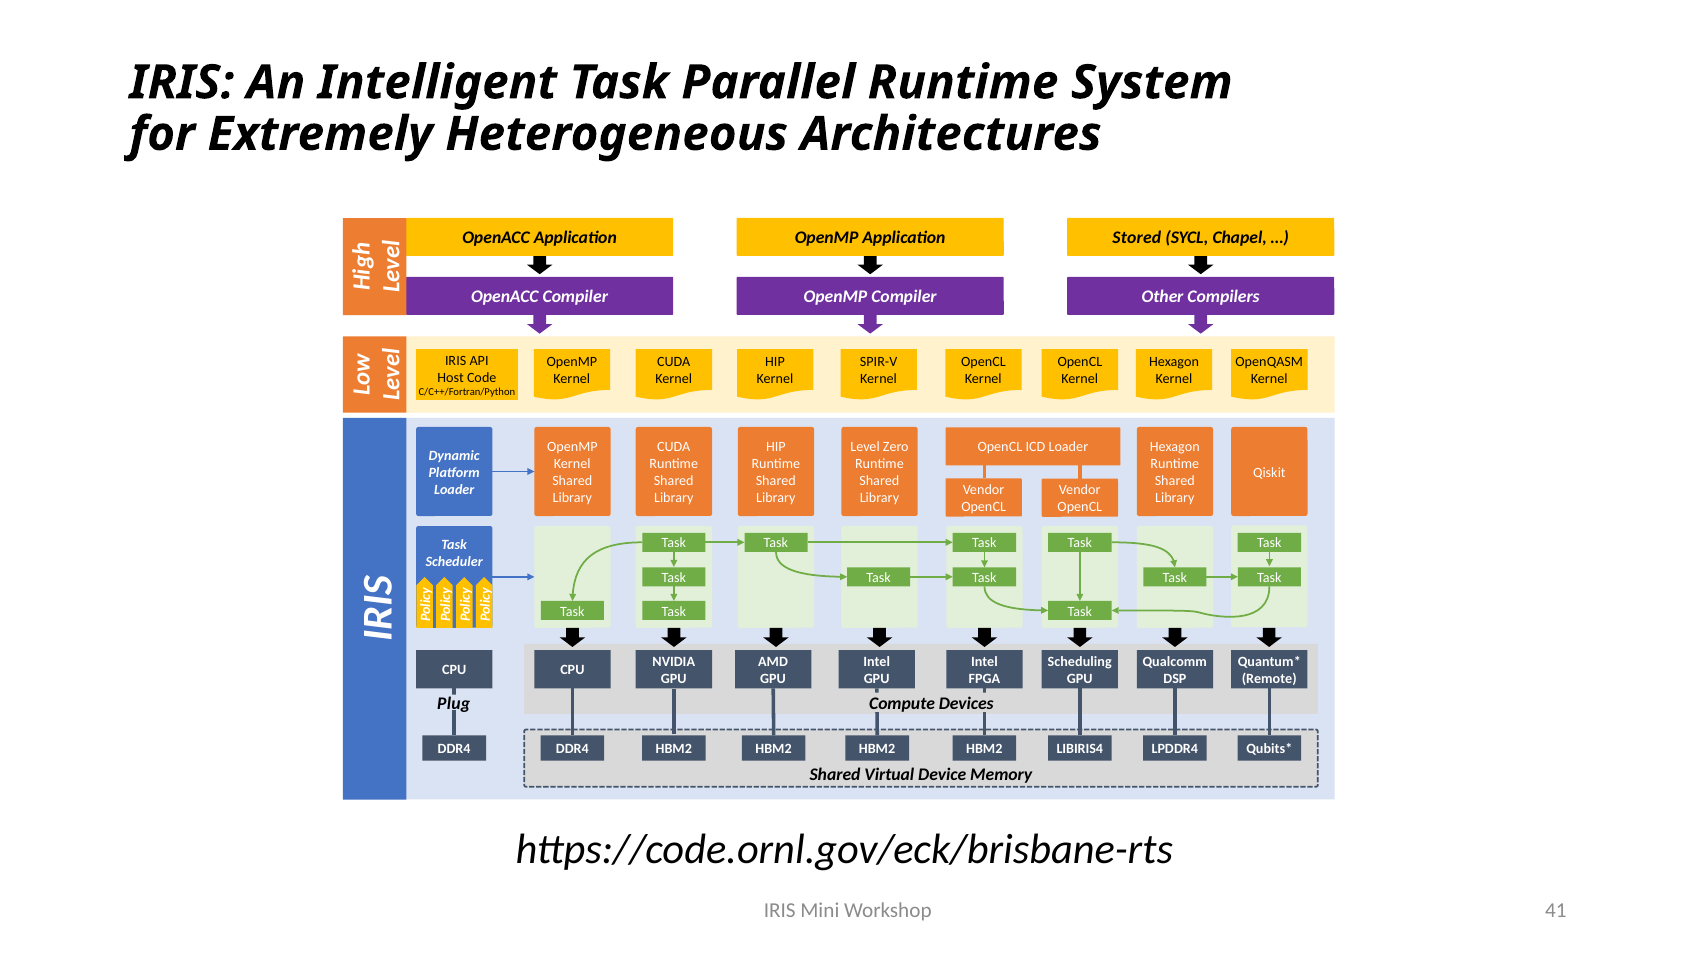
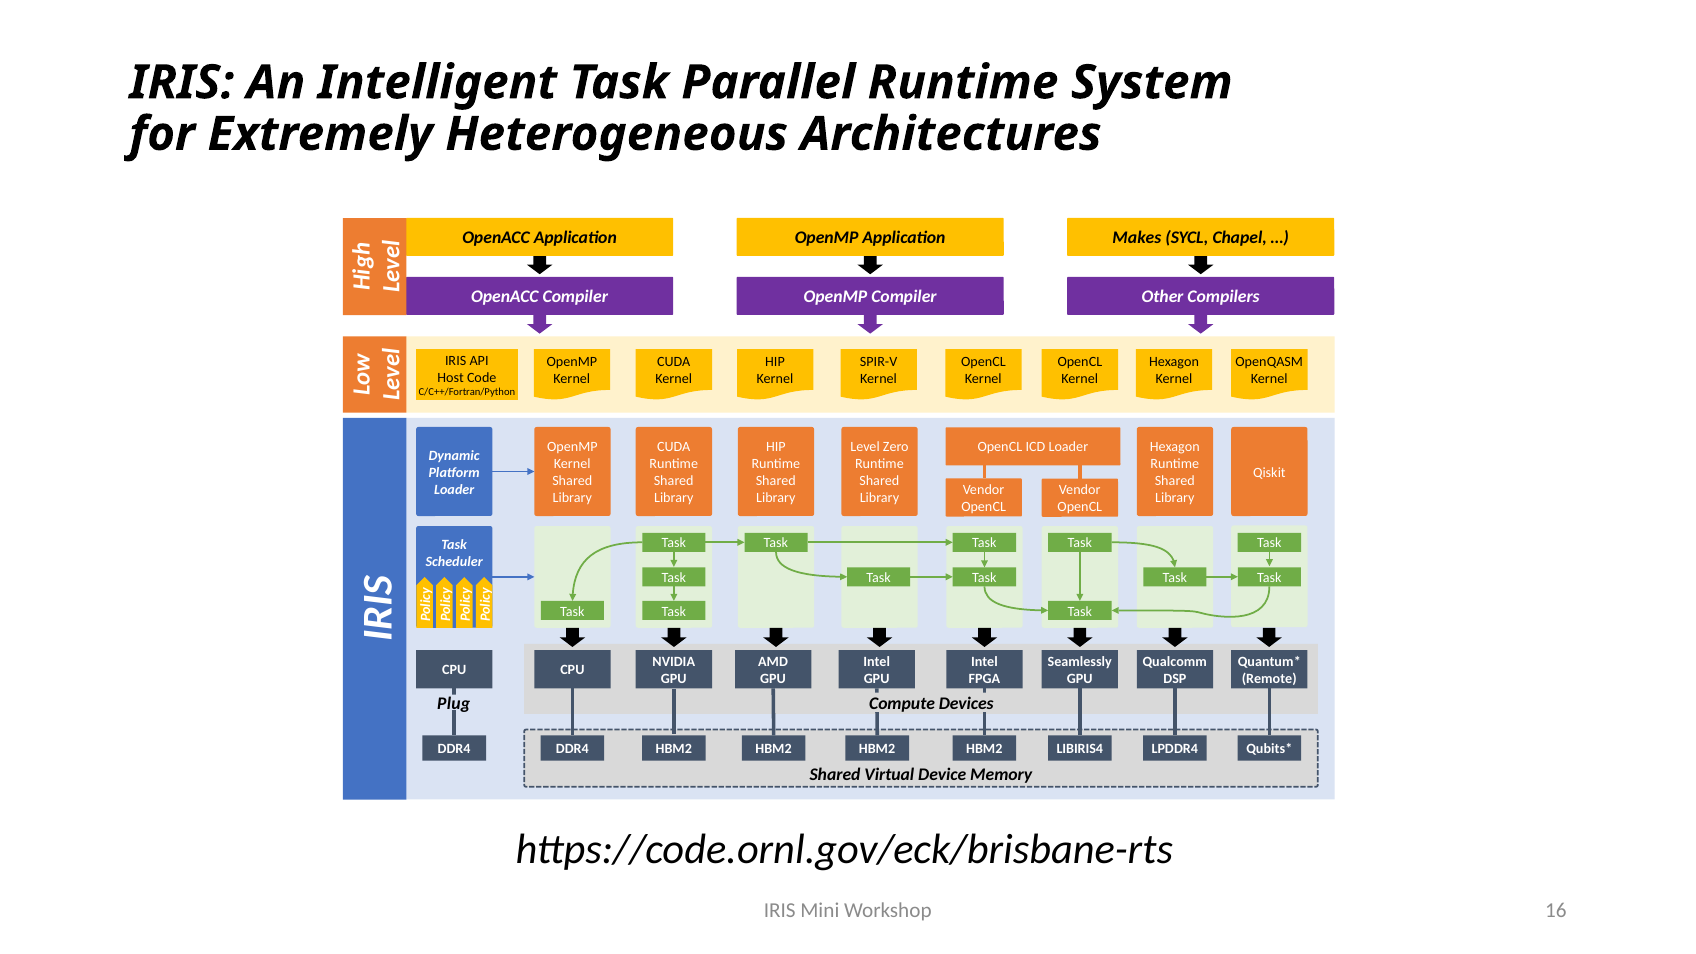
Stored: Stored -> Makes
Scheduling: Scheduling -> Seamlessly
41: 41 -> 16
